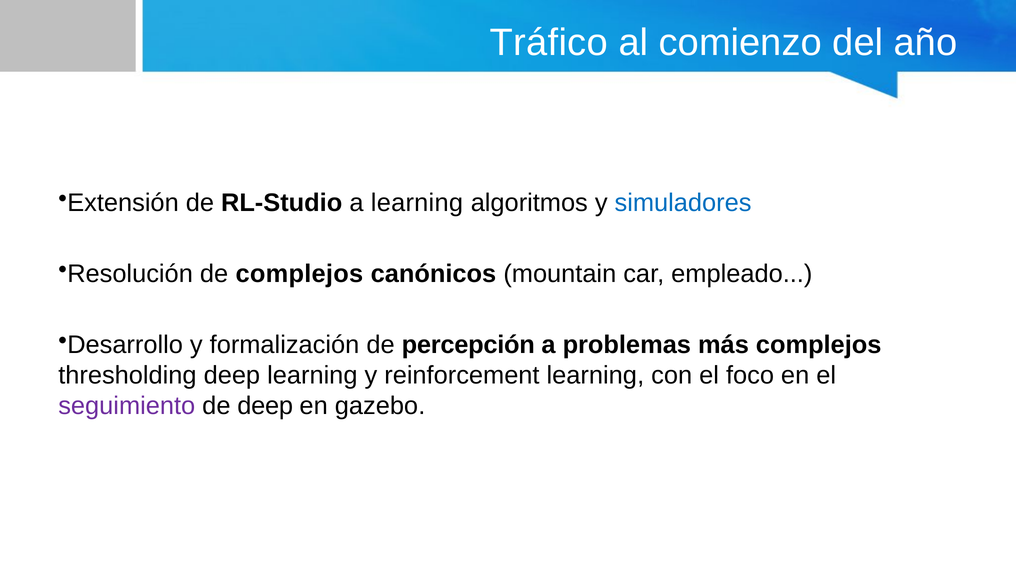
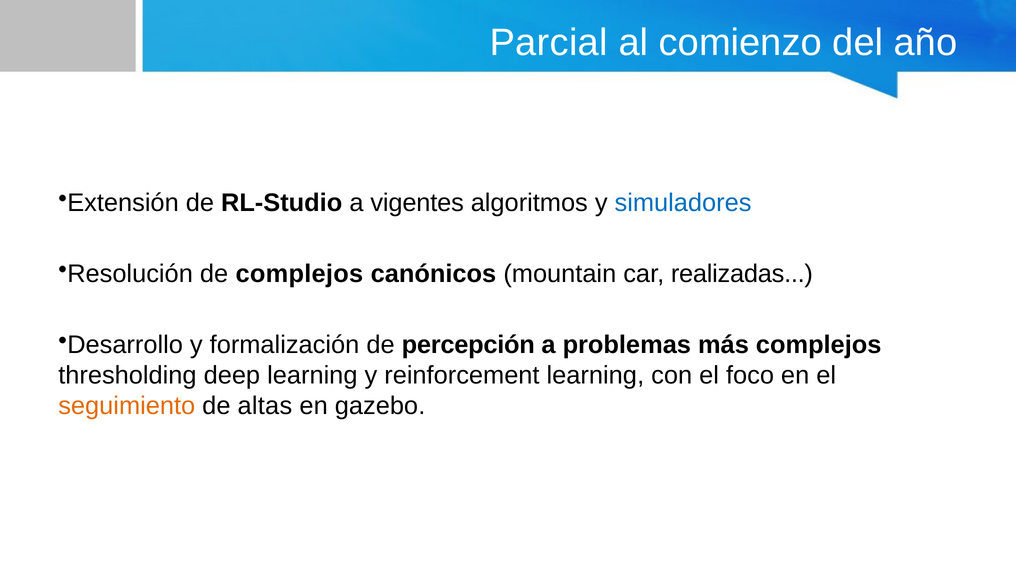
Tráfico: Tráfico -> Parcial
a learning: learning -> vigentes
empleado: empleado -> realizadas
seguimiento colour: purple -> orange
de deep: deep -> altas
